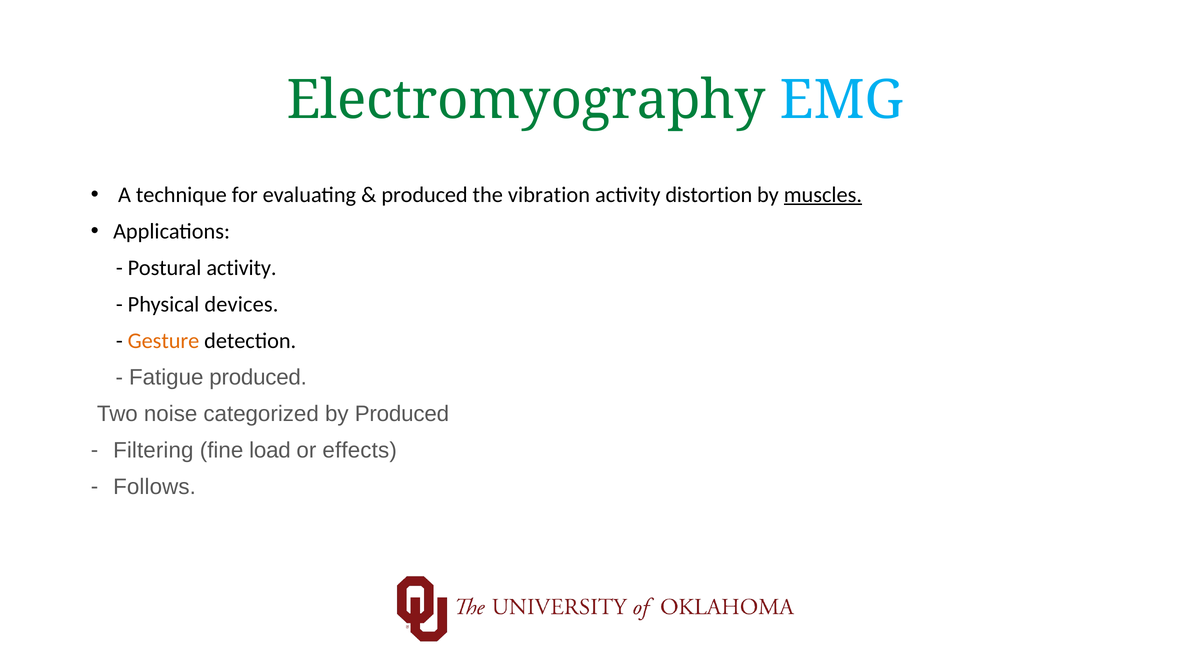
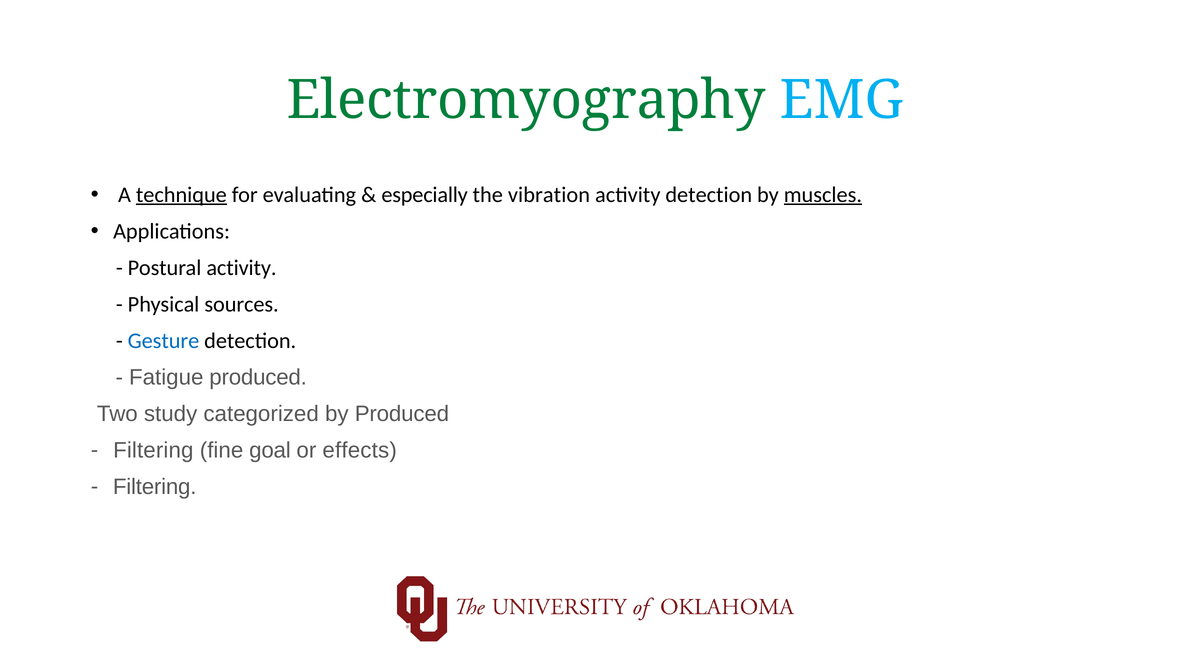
technique underline: none -> present
produced at (425, 195): produced -> especially
activity distortion: distortion -> detection
devices: devices -> sources
Gesture colour: orange -> blue
noise: noise -> study
load: load -> goal
Follows at (155, 487): Follows -> Filtering
